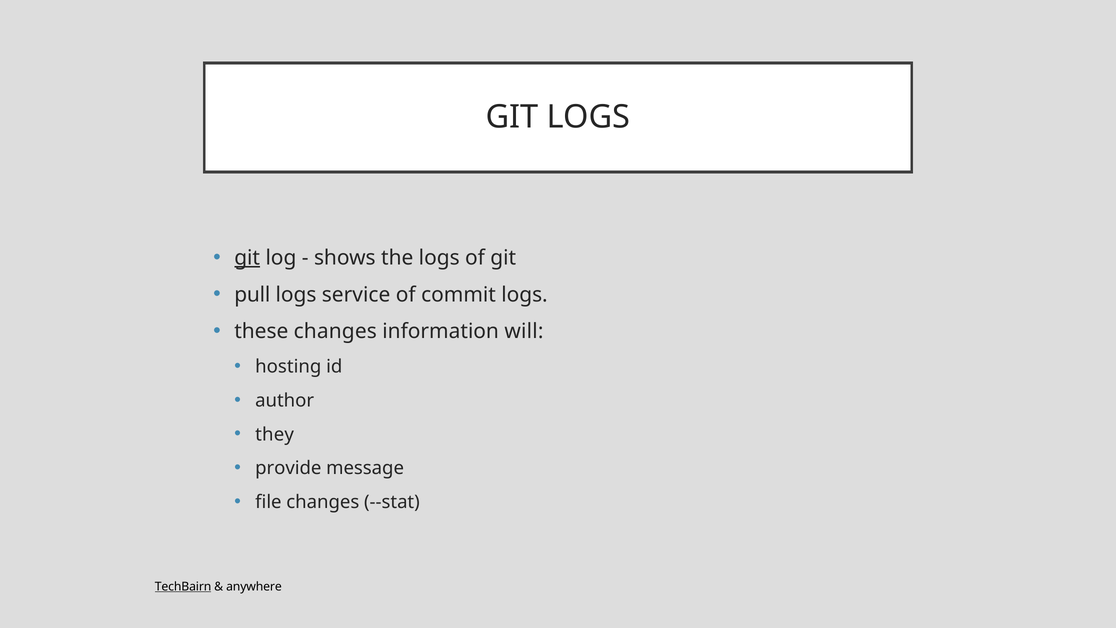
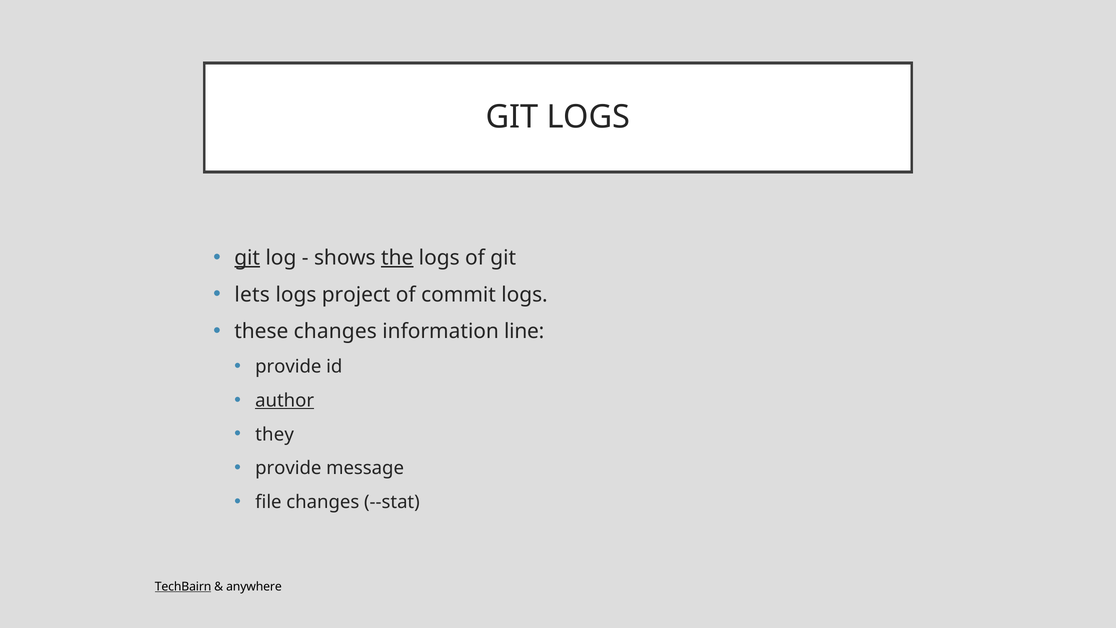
the underline: none -> present
pull: pull -> lets
service: service -> project
will: will -> line
hosting at (288, 366): hosting -> provide
author underline: none -> present
